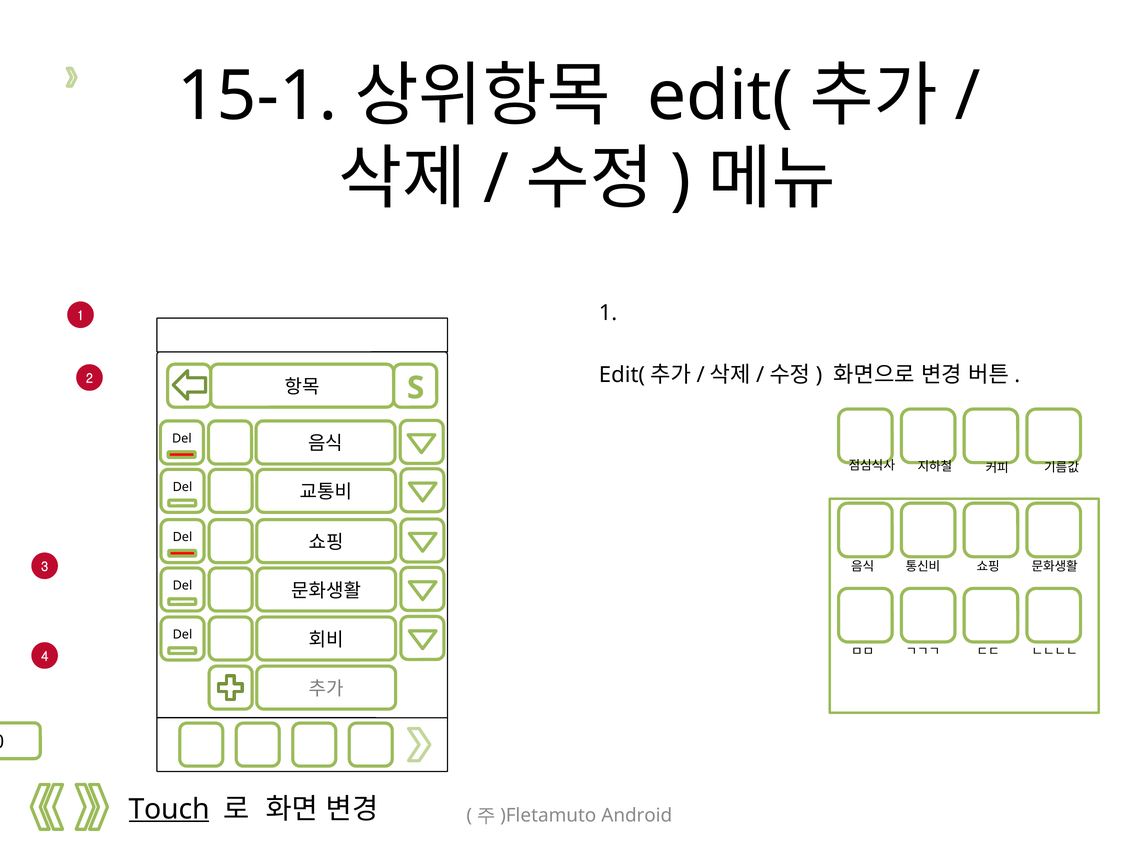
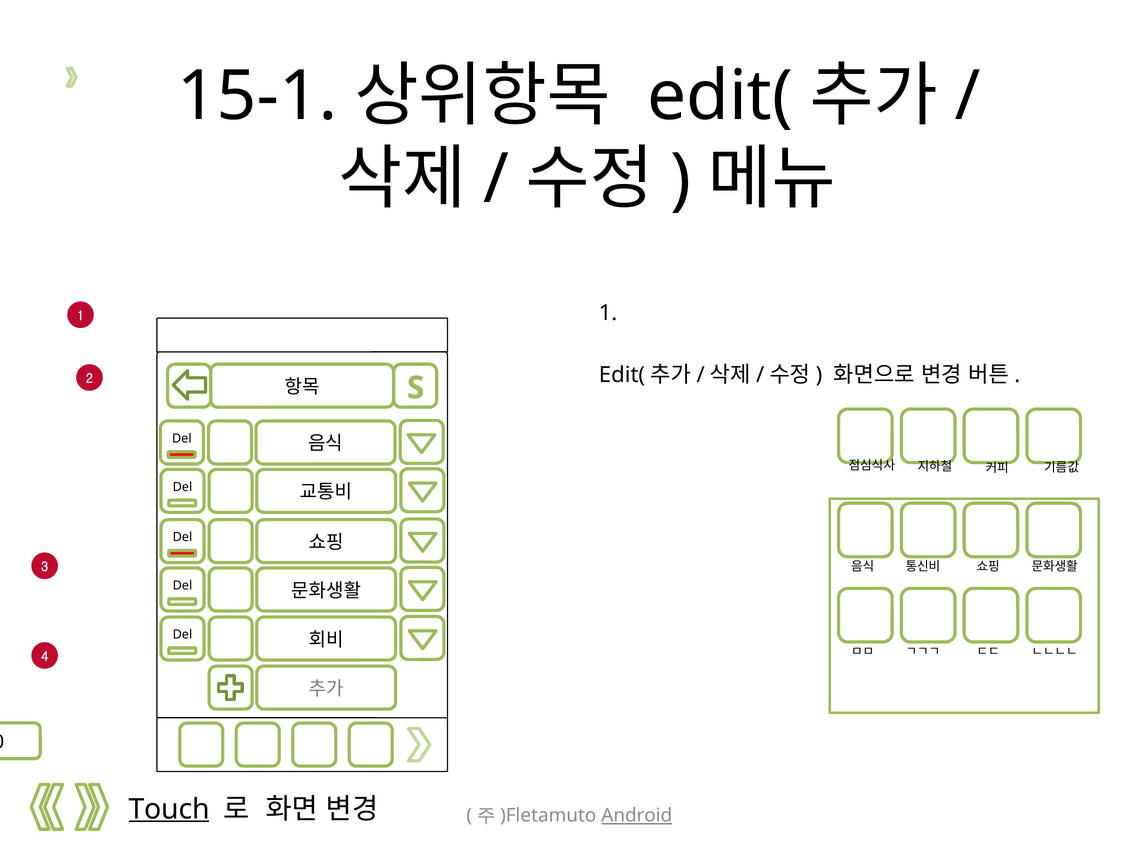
Android underline: none -> present
